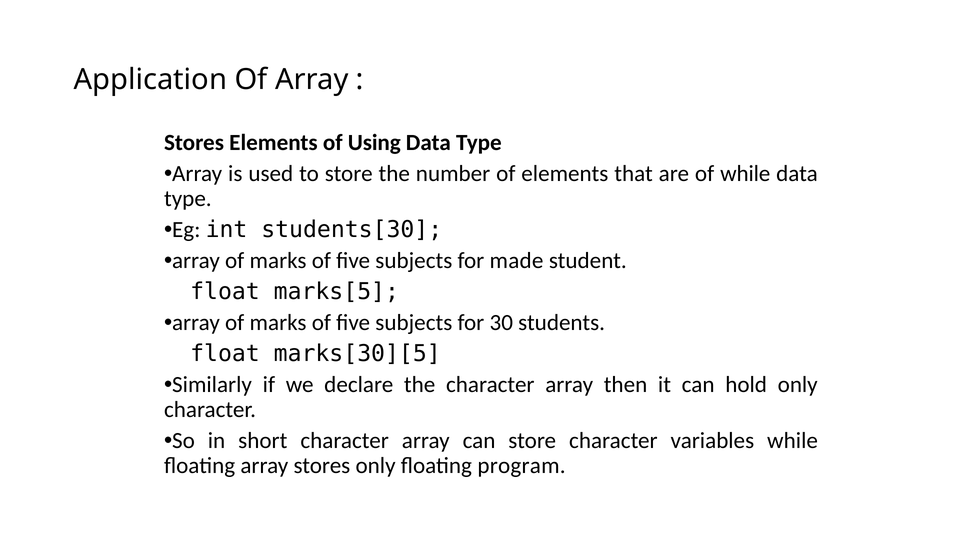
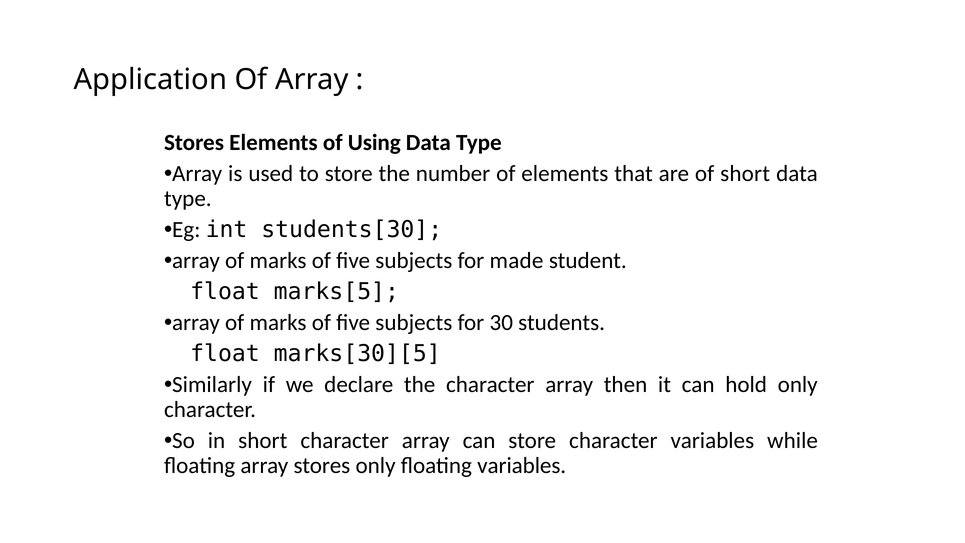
of while: while -> short
floating program: program -> variables
